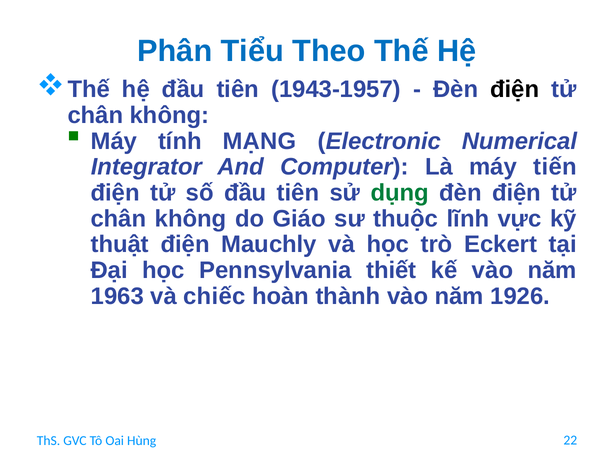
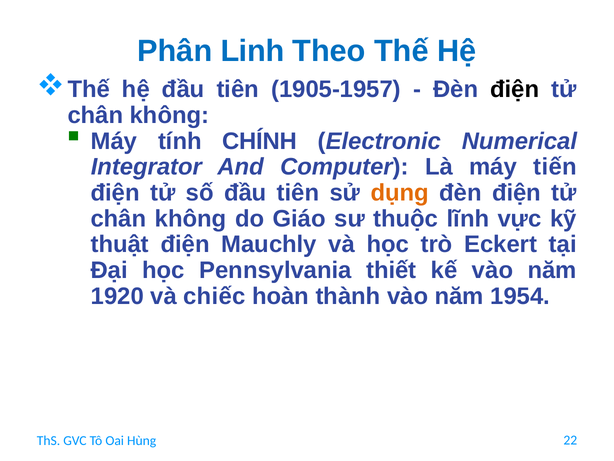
Tiểu: Tiểu -> Linh
1943-1957: 1943-1957 -> 1905-1957
MẠNG: MẠNG -> CHÍNH
dụng colour: green -> orange
1963: 1963 -> 1920
1926: 1926 -> 1954
